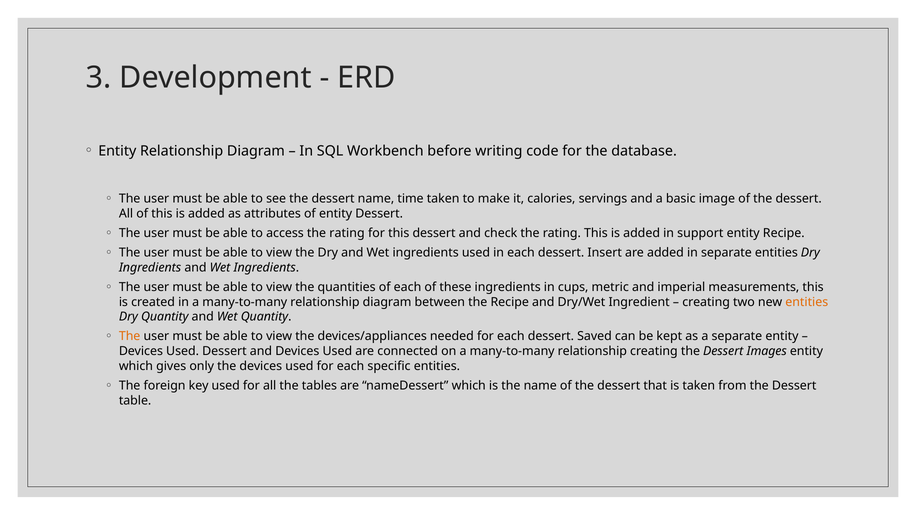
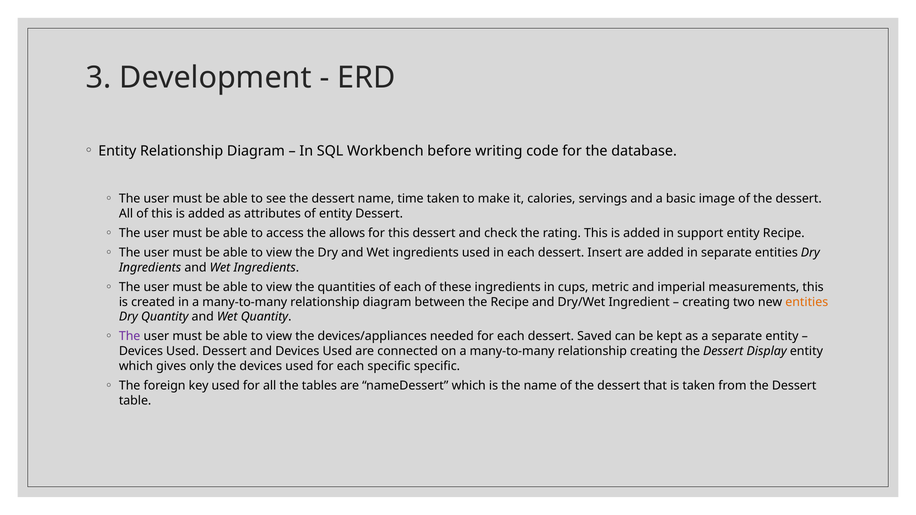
access the rating: rating -> allows
The at (130, 337) colour: orange -> purple
Images: Images -> Display
specific entities: entities -> specific
